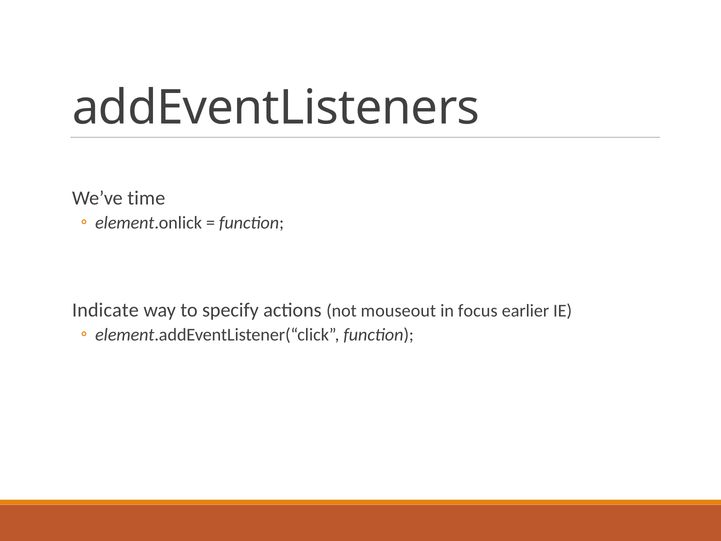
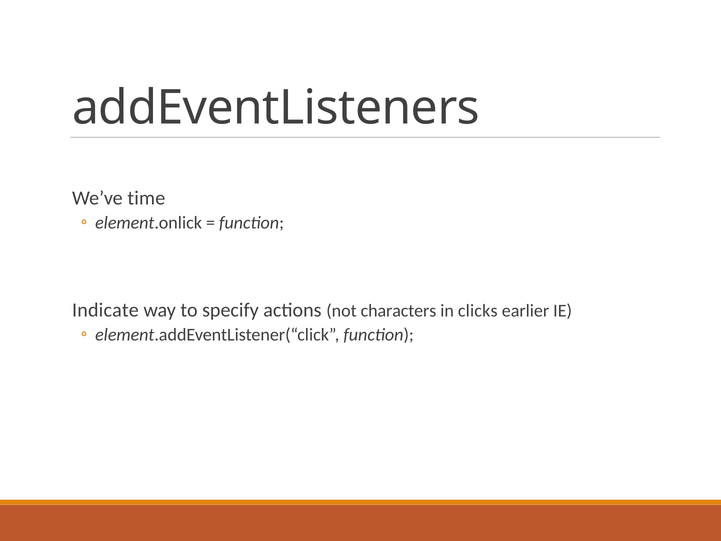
mouseout: mouseout -> characters
focus: focus -> clicks
